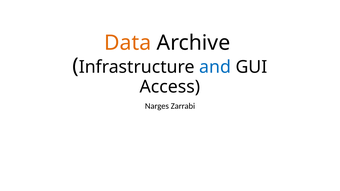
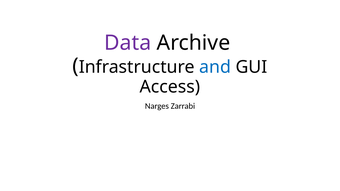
Data colour: orange -> purple
